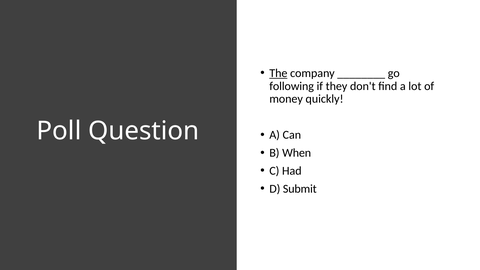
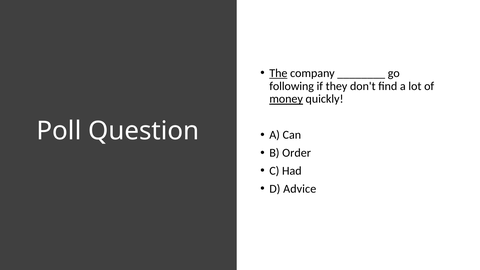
money underline: none -> present
When: When -> Order
Submit: Submit -> Advice
